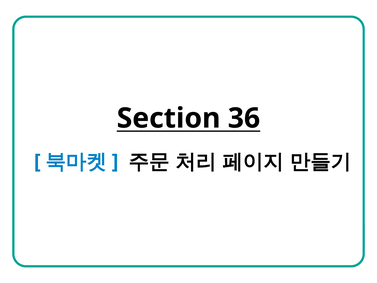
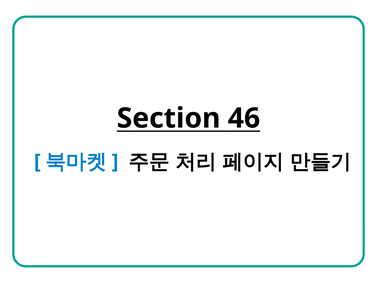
36: 36 -> 46
